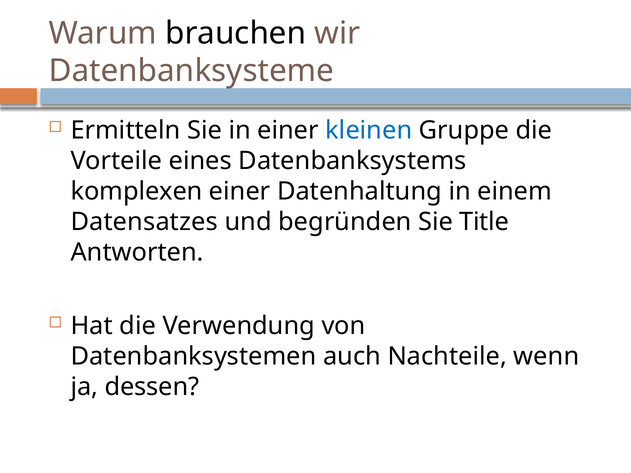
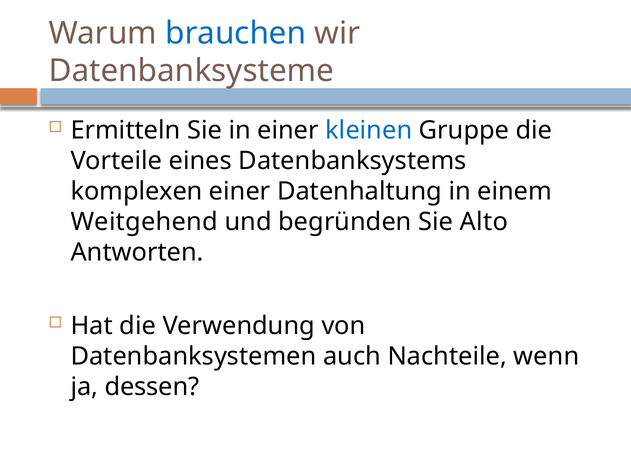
brauchen colour: black -> blue
Datensatzes: Datensatzes -> Weitgehend
Title: Title -> Alto
